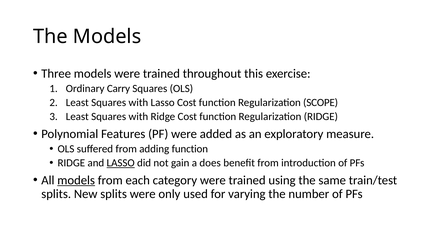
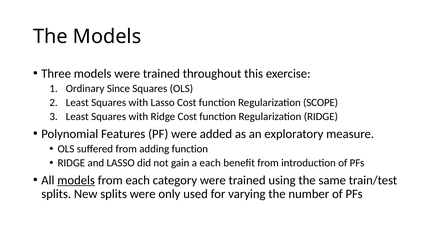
Carry: Carry -> Since
LASSO at (121, 163) underline: present -> none
a does: does -> each
